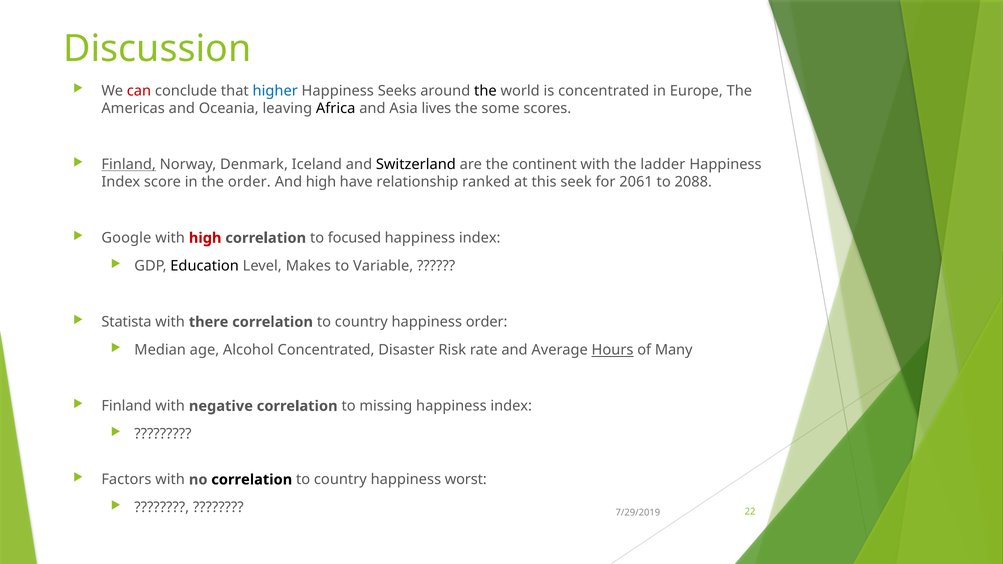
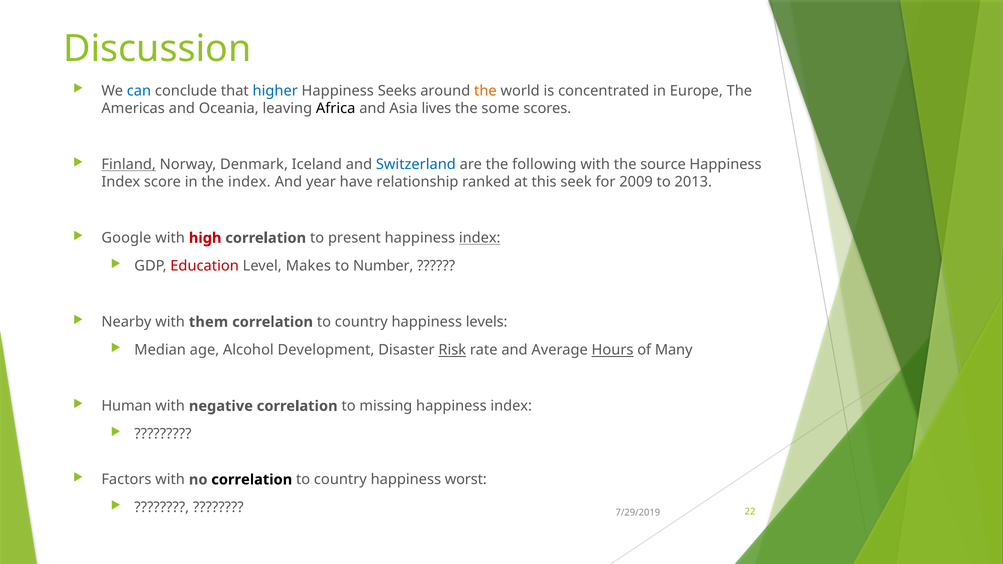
can colour: red -> blue
the at (485, 91) colour: black -> orange
Switzerland colour: black -> blue
continent: continent -> following
ladder: ladder -> source
the order: order -> index
And high: high -> year
2061: 2061 -> 2009
2088: 2088 -> 2013
focused: focused -> present
index at (480, 238) underline: none -> present
Education colour: black -> red
Variable: Variable -> Number
Statista: Statista -> Nearby
there: there -> them
happiness order: order -> levels
Alcohol Concentrated: Concentrated -> Development
Risk underline: none -> present
Finland at (126, 406): Finland -> Human
